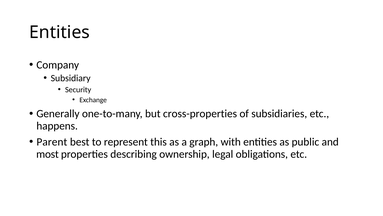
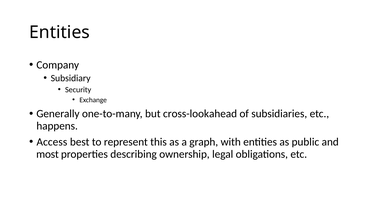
cross-properties: cross-properties -> cross-lookahead
Parent: Parent -> Access
